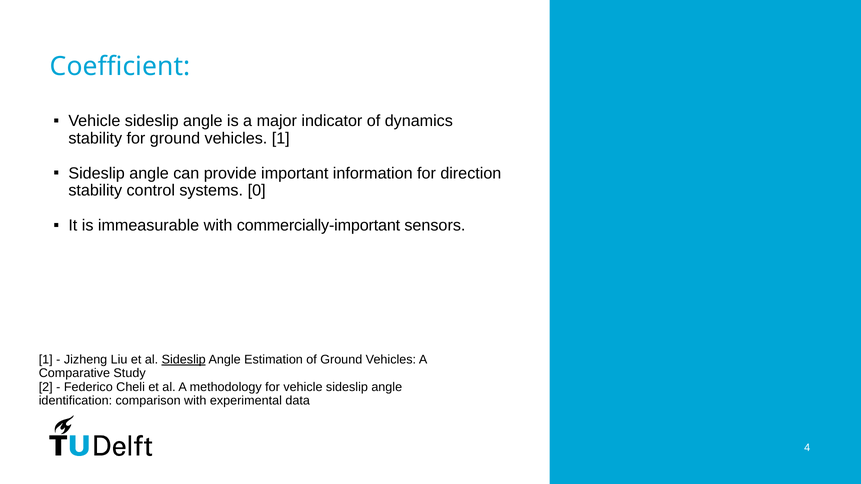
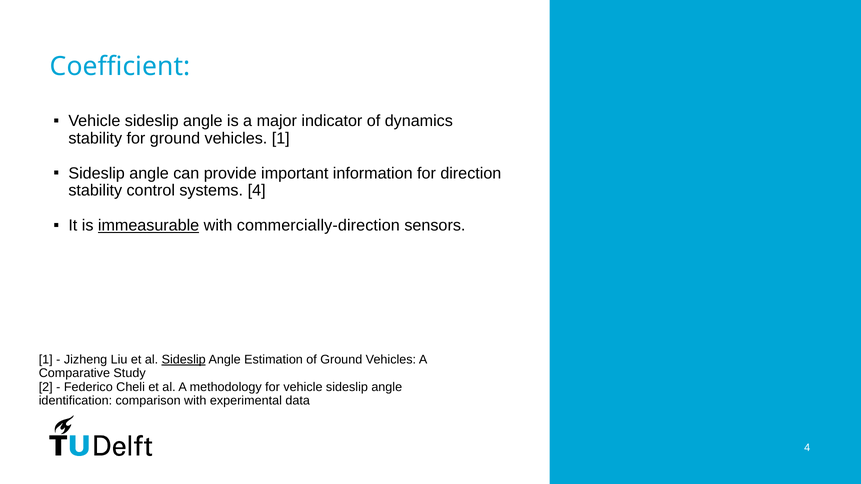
systems 0: 0 -> 4
immeasurable underline: none -> present
commercially-important: commercially-important -> commercially-direction
